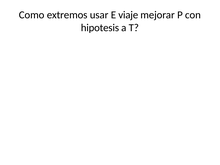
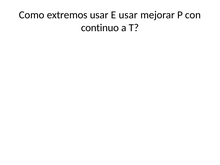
E viaje: viaje -> usar
hipotesis: hipotesis -> continuo
